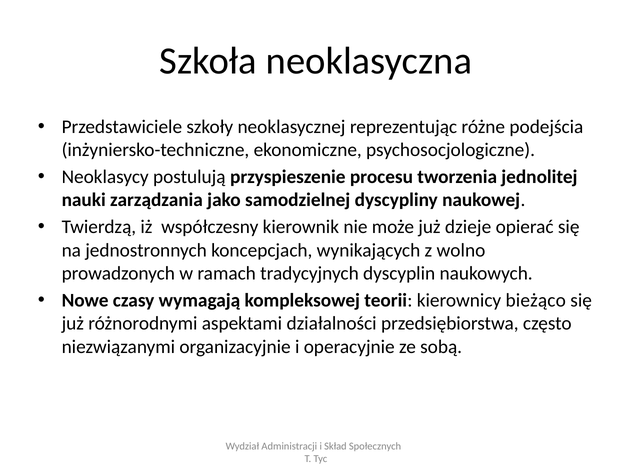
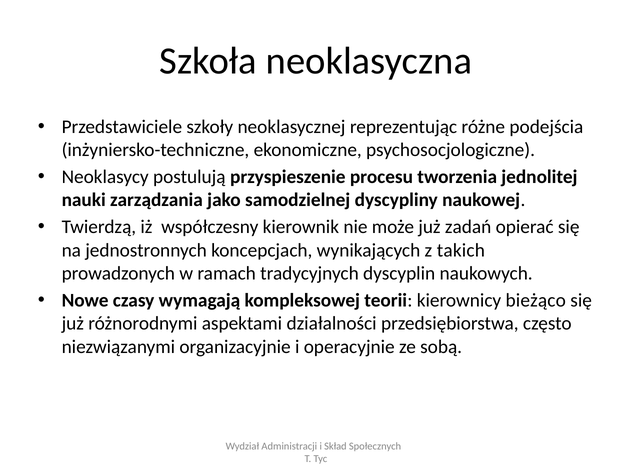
dzieje: dzieje -> zadań
wolno: wolno -> takich
